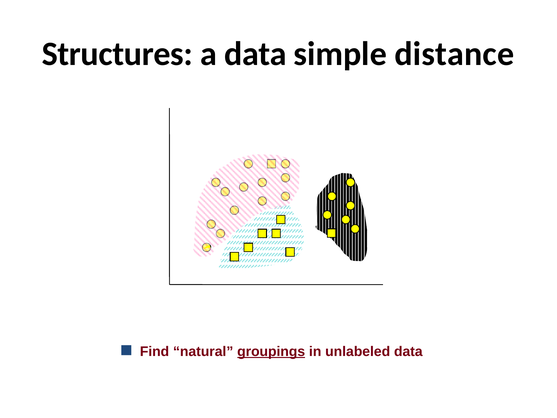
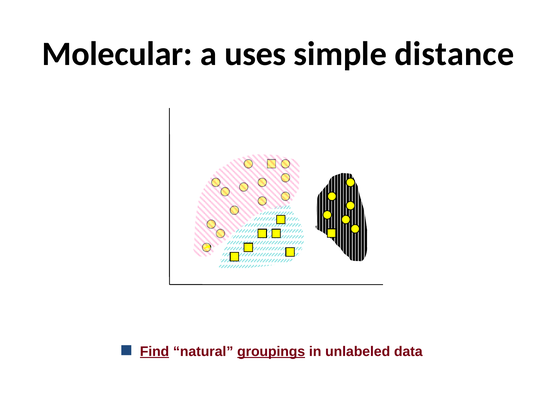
Structures: Structures -> Molecular
a data: data -> uses
Find underline: none -> present
